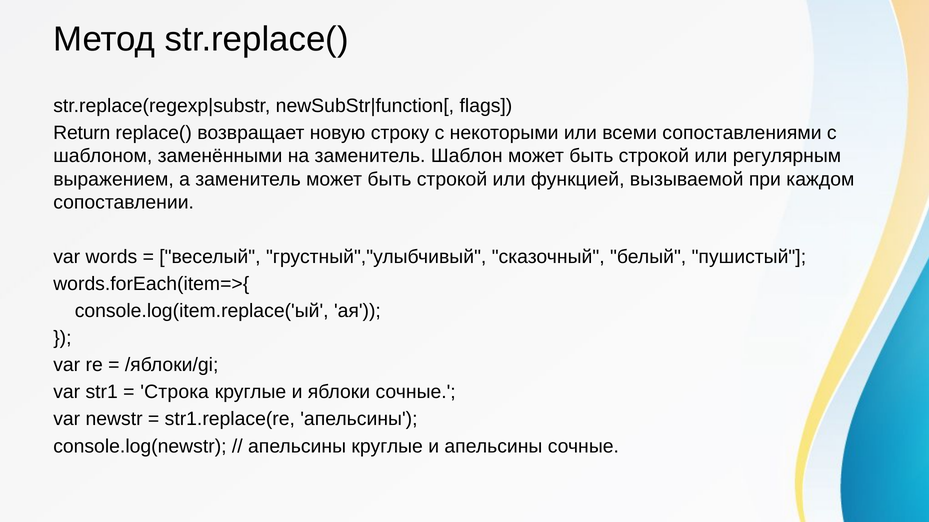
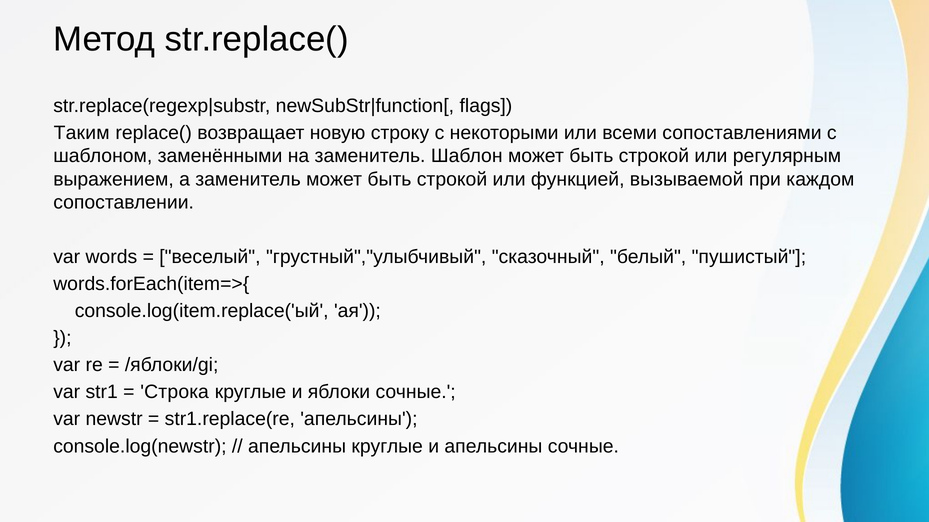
Return: Return -> Таким
